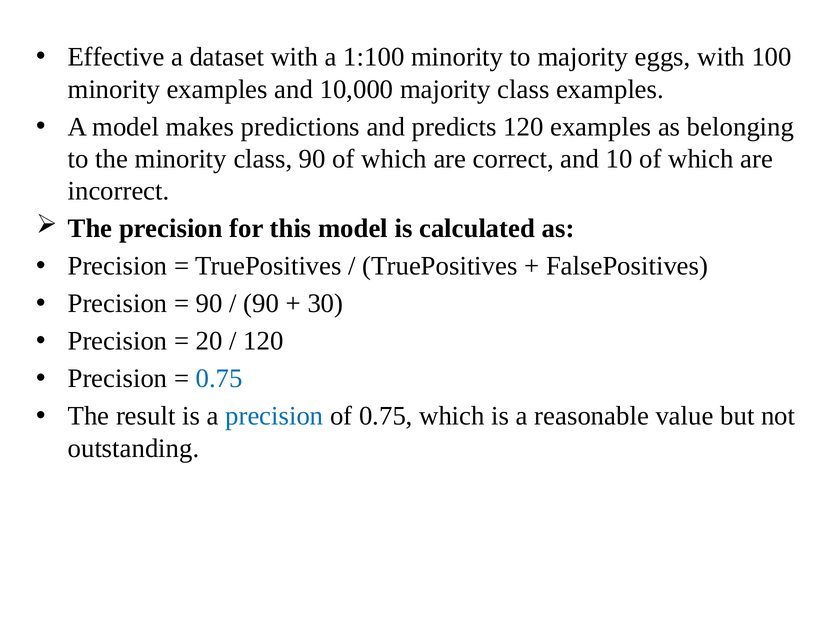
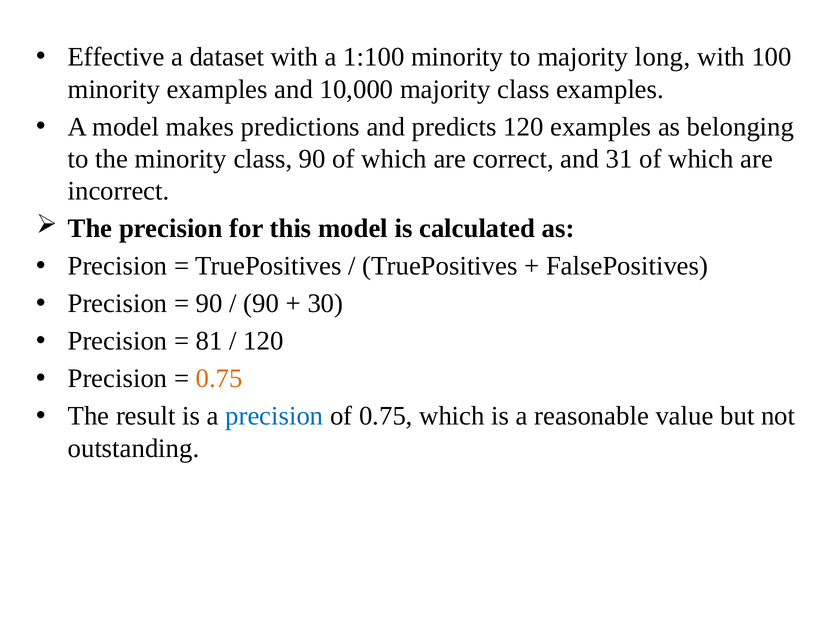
eggs: eggs -> long
10: 10 -> 31
20: 20 -> 81
0.75 at (219, 379) colour: blue -> orange
